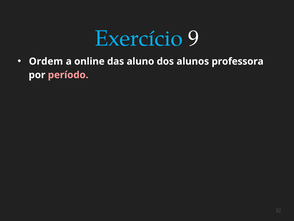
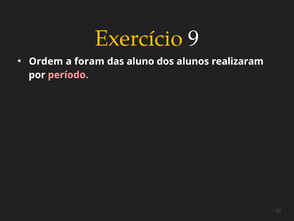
Exercício colour: light blue -> yellow
online: online -> foram
professora: professora -> realizaram
